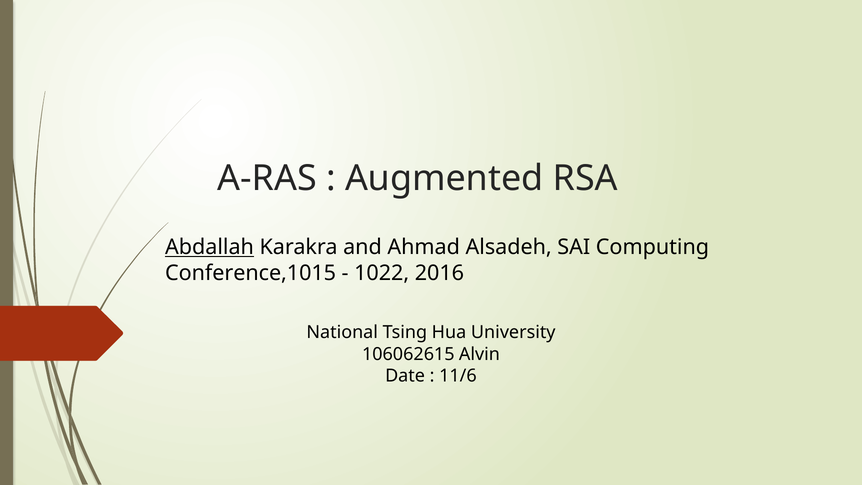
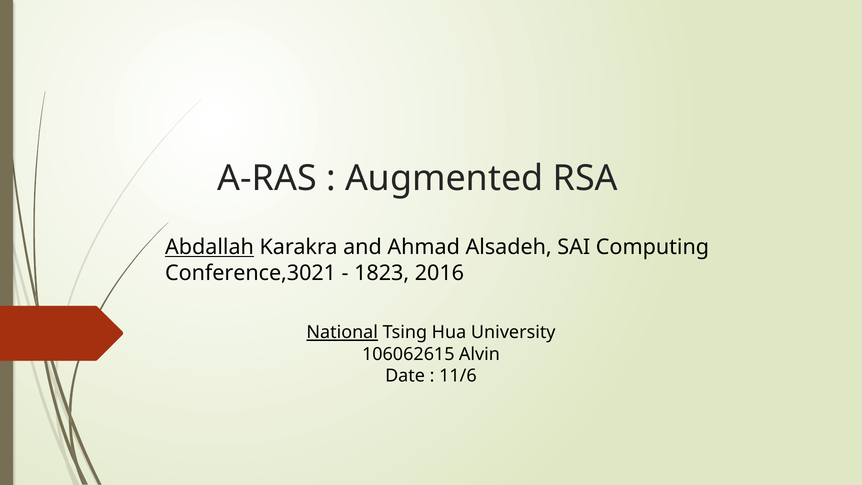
Conference,1015: Conference,1015 -> Conference,3021
1022: 1022 -> 1823
National underline: none -> present
